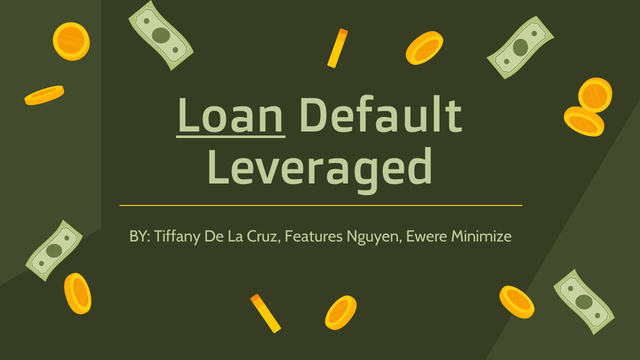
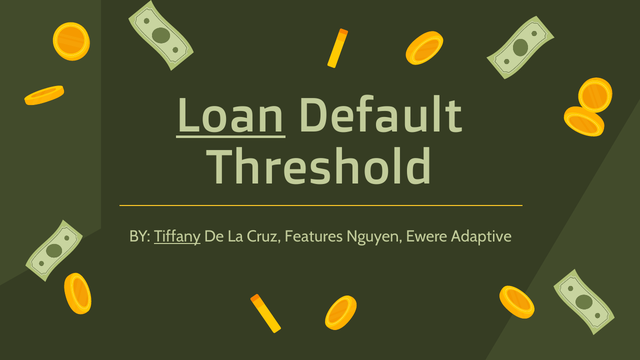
Leveraged: Leveraged -> Threshold
Tiffany underline: none -> present
Minimize: Minimize -> Adaptive
